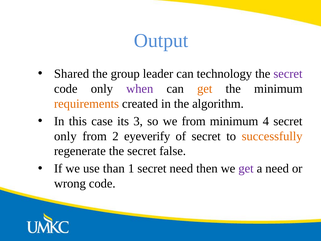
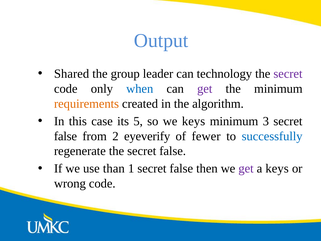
when colour: purple -> blue
get at (205, 89) colour: orange -> purple
3: 3 -> 5
we from: from -> keys
4: 4 -> 3
only at (65, 136): only -> false
of secret: secret -> fewer
successfully colour: orange -> blue
1 secret need: need -> false
a need: need -> keys
